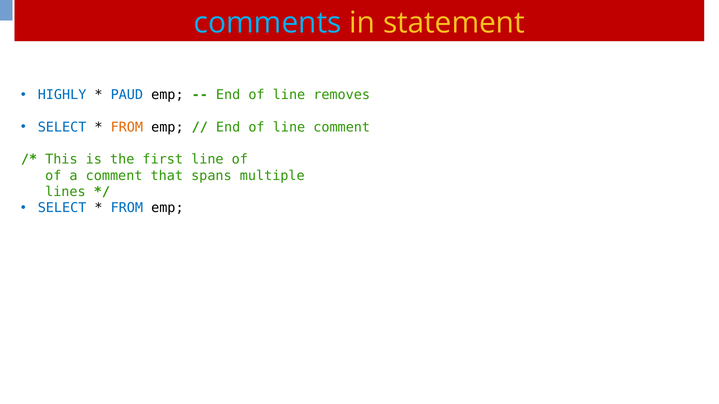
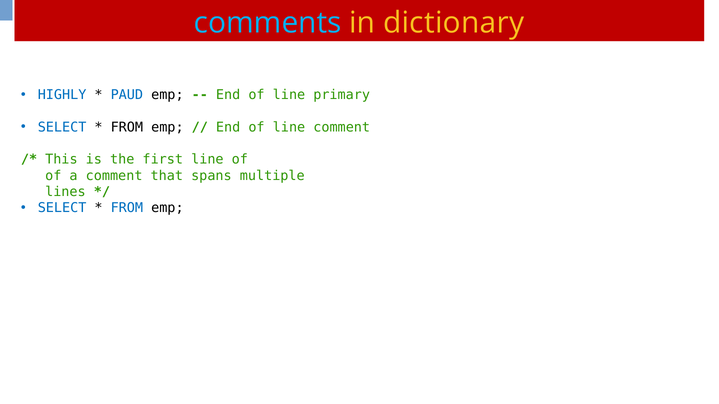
statement: statement -> dictionary
removes: removes -> primary
FROM at (127, 127) colour: orange -> black
